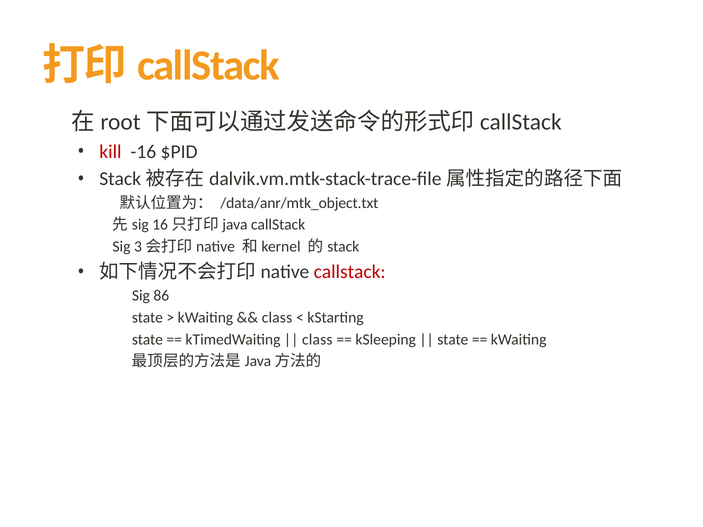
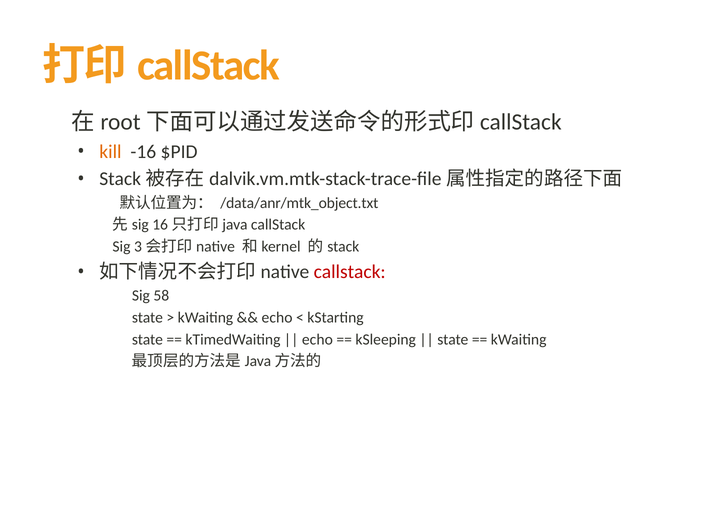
kill colour: red -> orange
86: 86 -> 58
class at (277, 318): class -> echo
class at (317, 340): class -> echo
